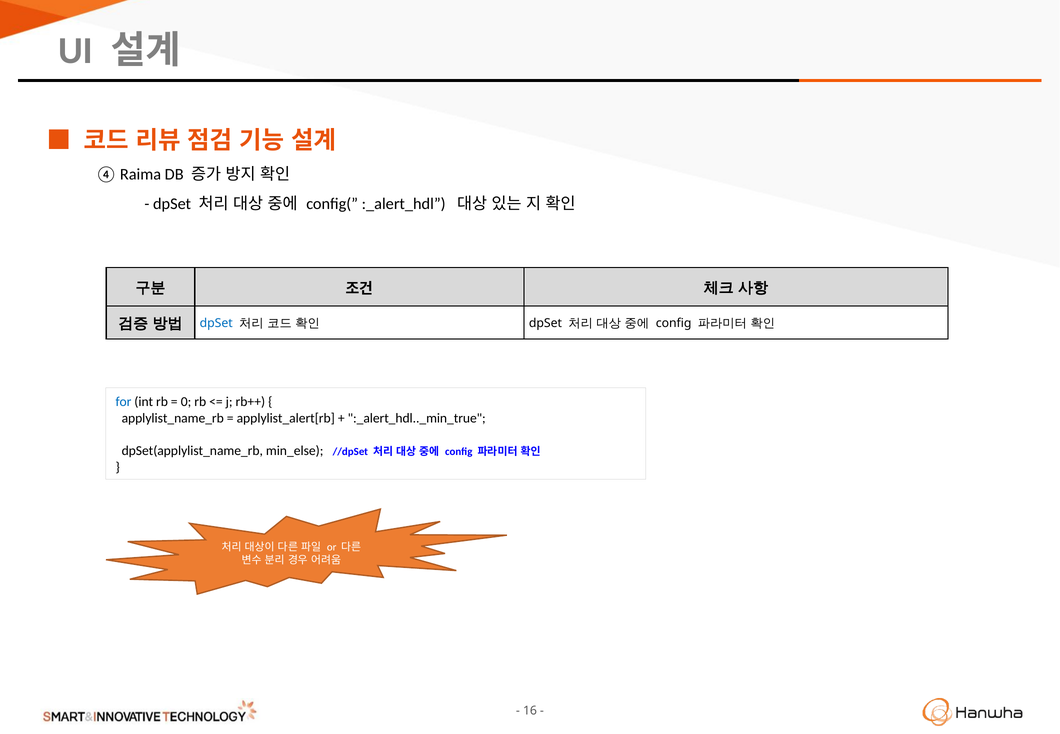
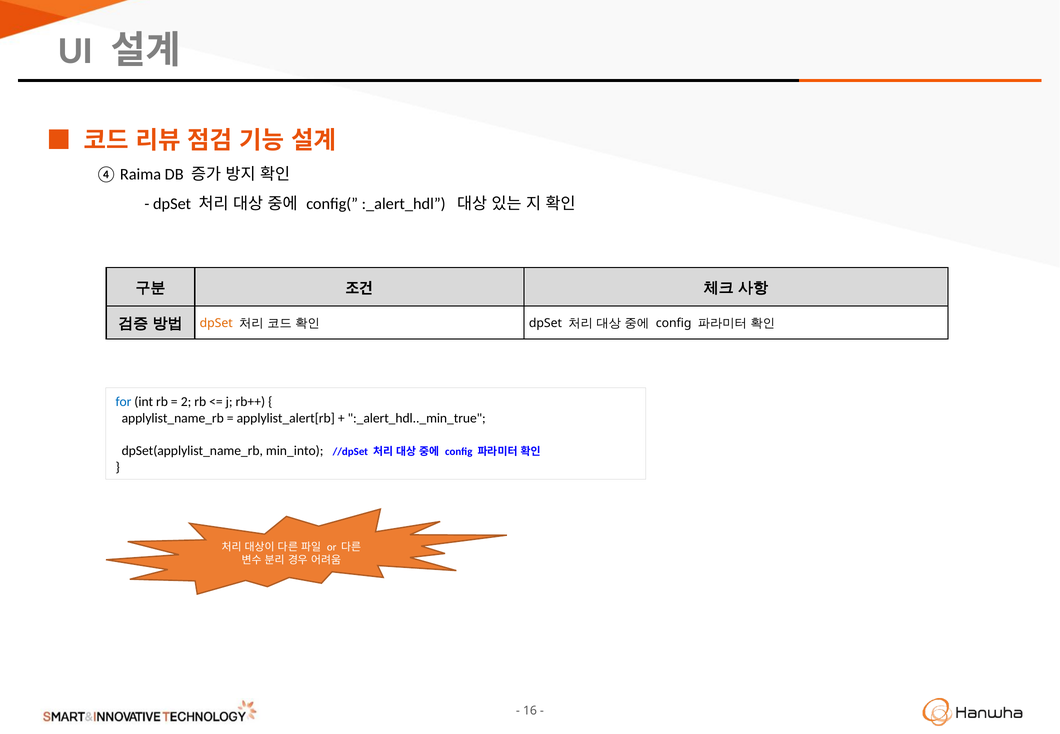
dpSet at (216, 323) colour: blue -> orange
0: 0 -> 2
min_else: min_else -> min_into
